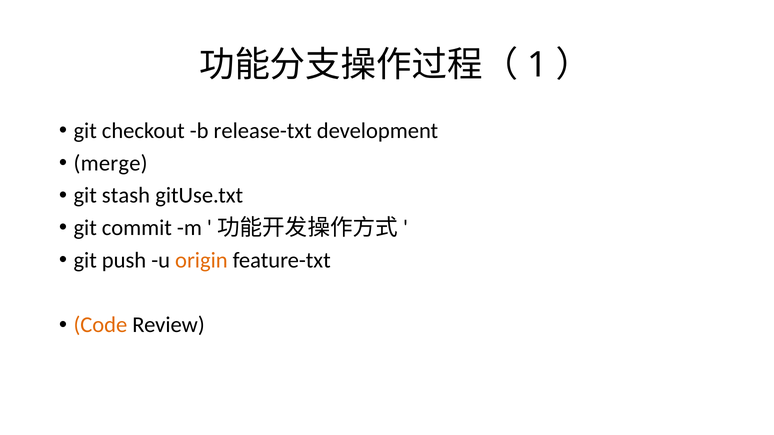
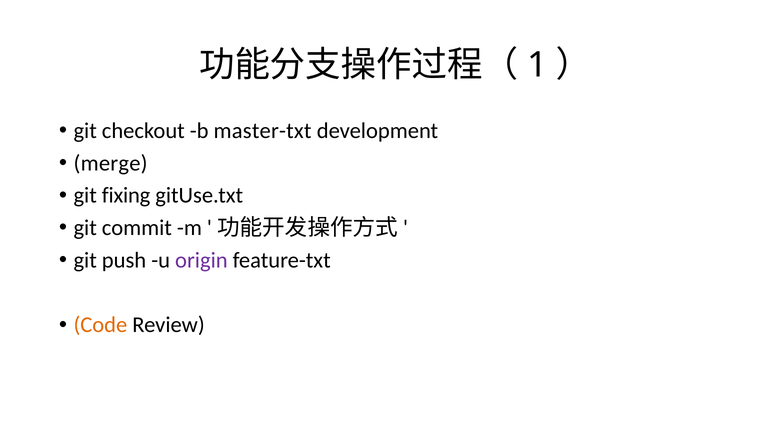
release-txt: release-txt -> master-txt
stash: stash -> fixing
origin colour: orange -> purple
